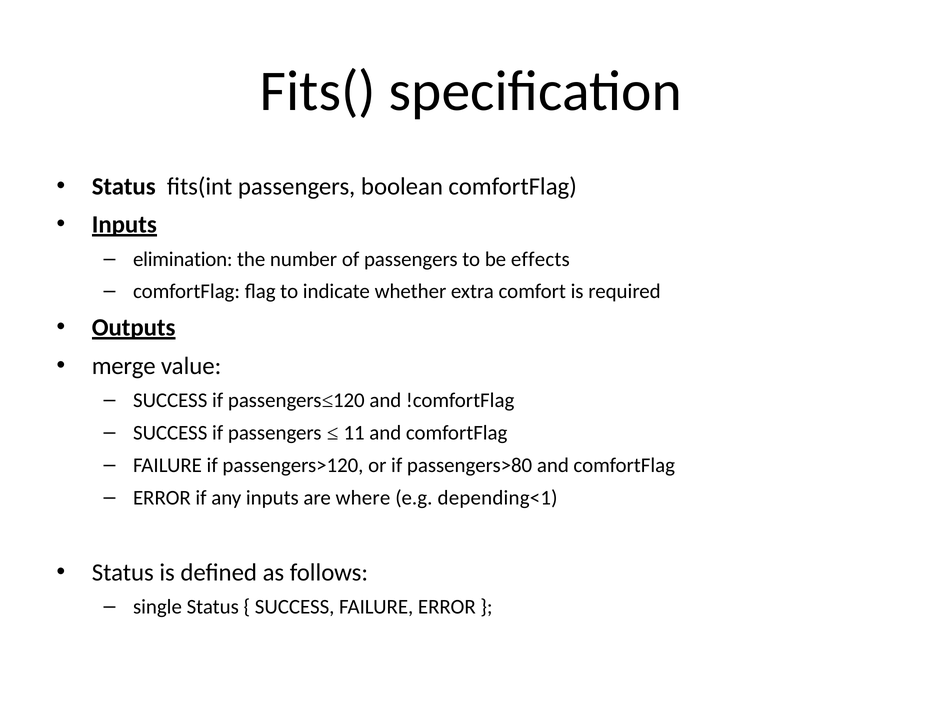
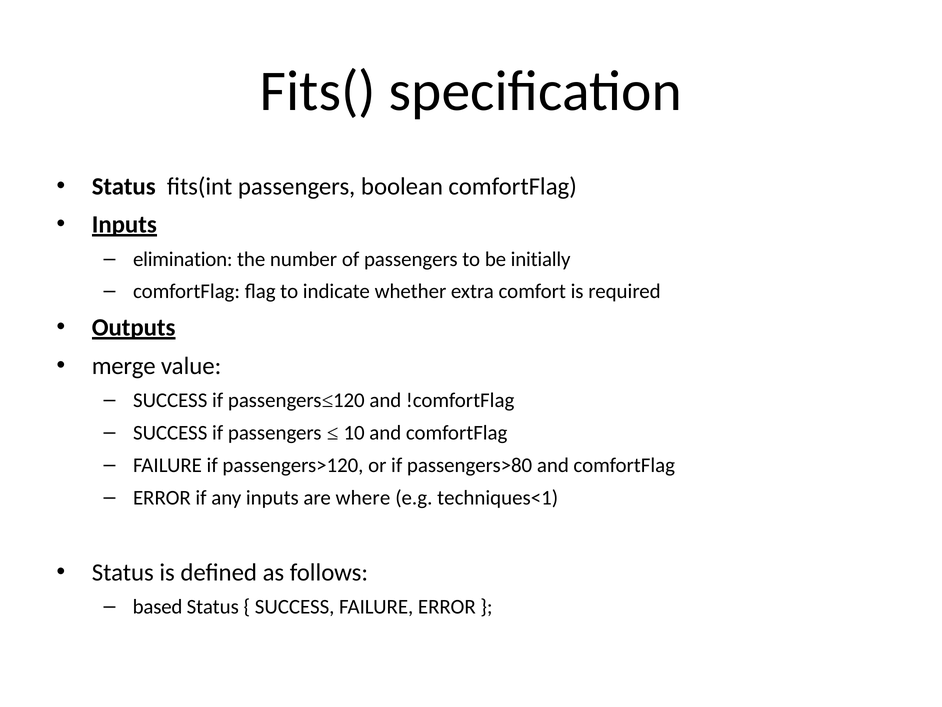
effects: effects -> initially
11: 11 -> 10
depending<1: depending<1 -> techniques<1
single: single -> based
